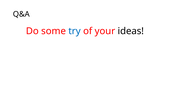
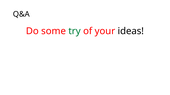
try colour: blue -> green
